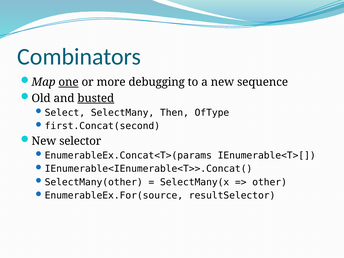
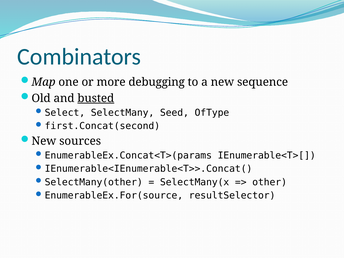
one underline: present -> none
Then: Then -> Seed
selector: selector -> sources
